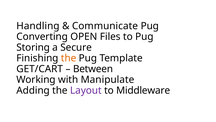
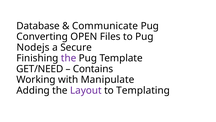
Handling: Handling -> Database
Storing: Storing -> Nodejs
the at (69, 58) colour: orange -> purple
GET/CART: GET/CART -> GET/NEED
Between: Between -> Contains
Middleware: Middleware -> Templating
